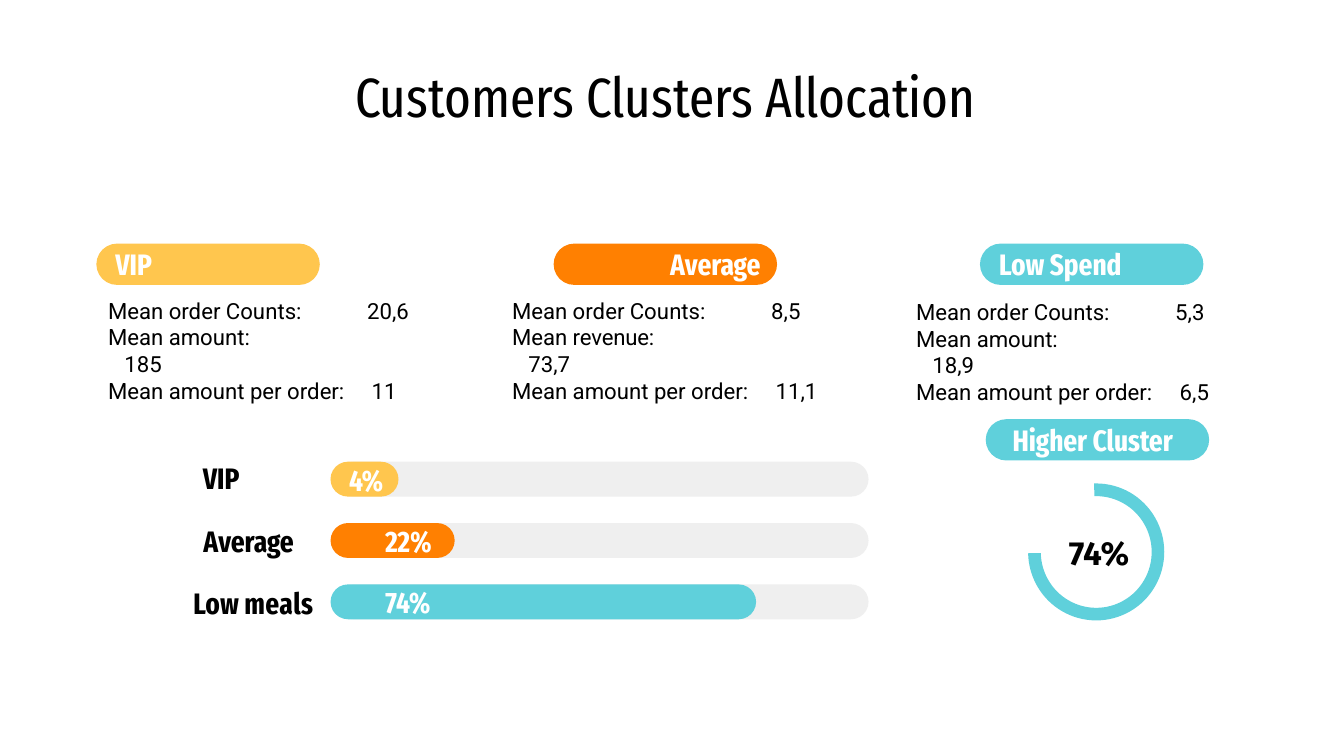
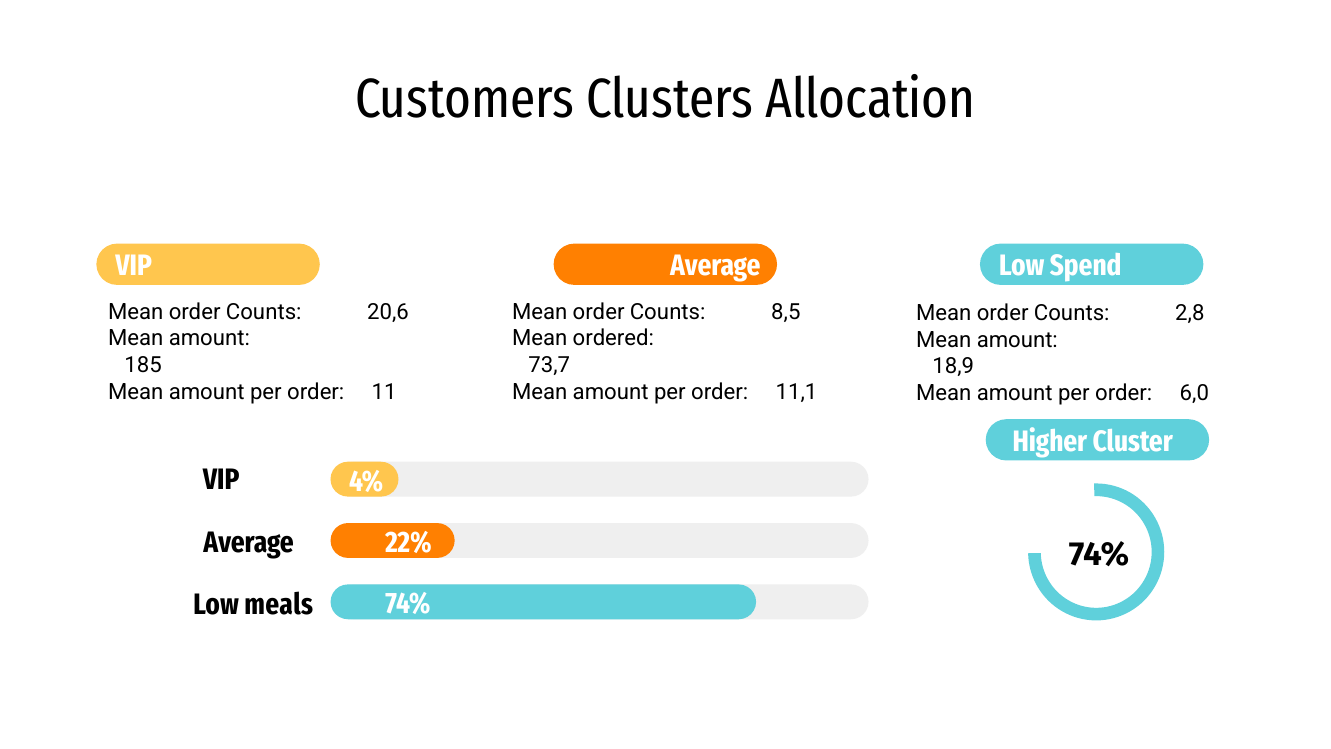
5,3: 5,3 -> 2,8
revenue: revenue -> ordered
6,5: 6,5 -> 6,0
